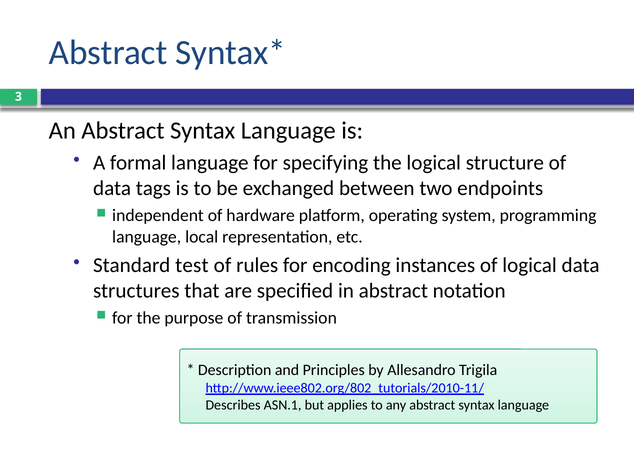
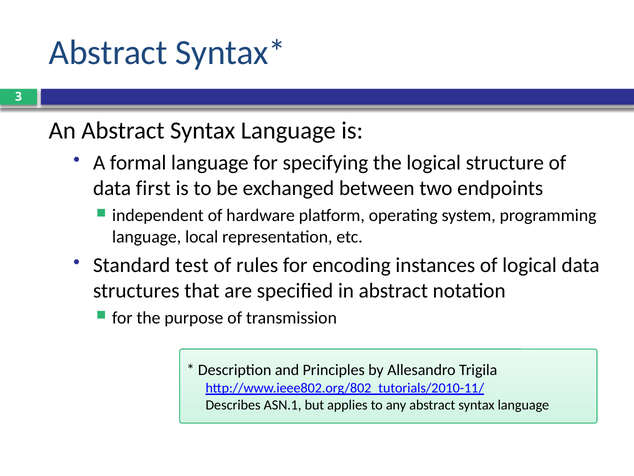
tags: tags -> first
